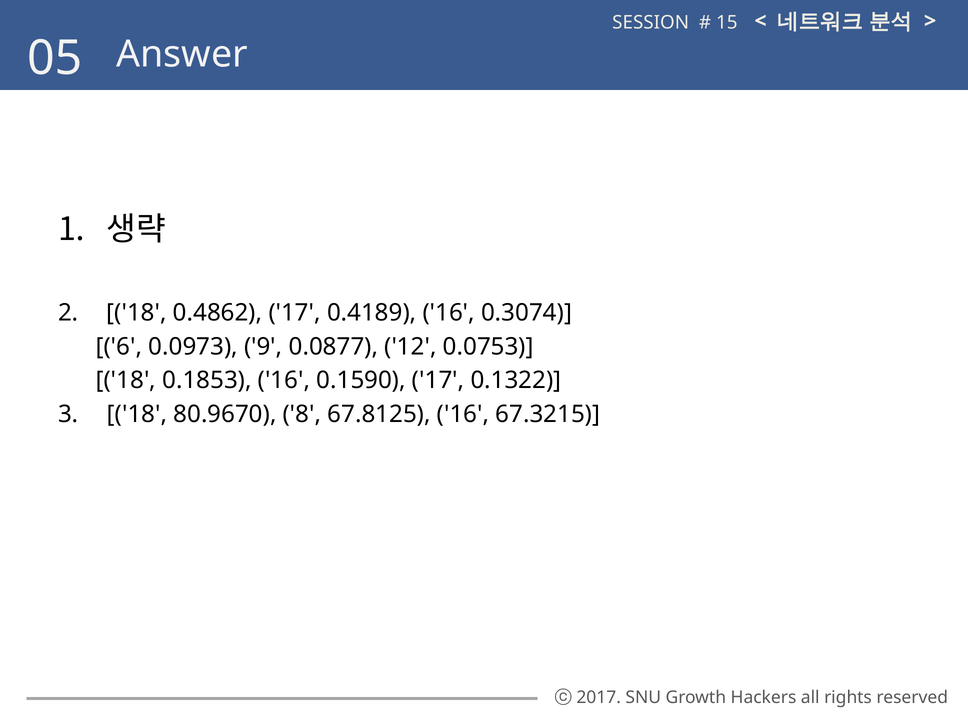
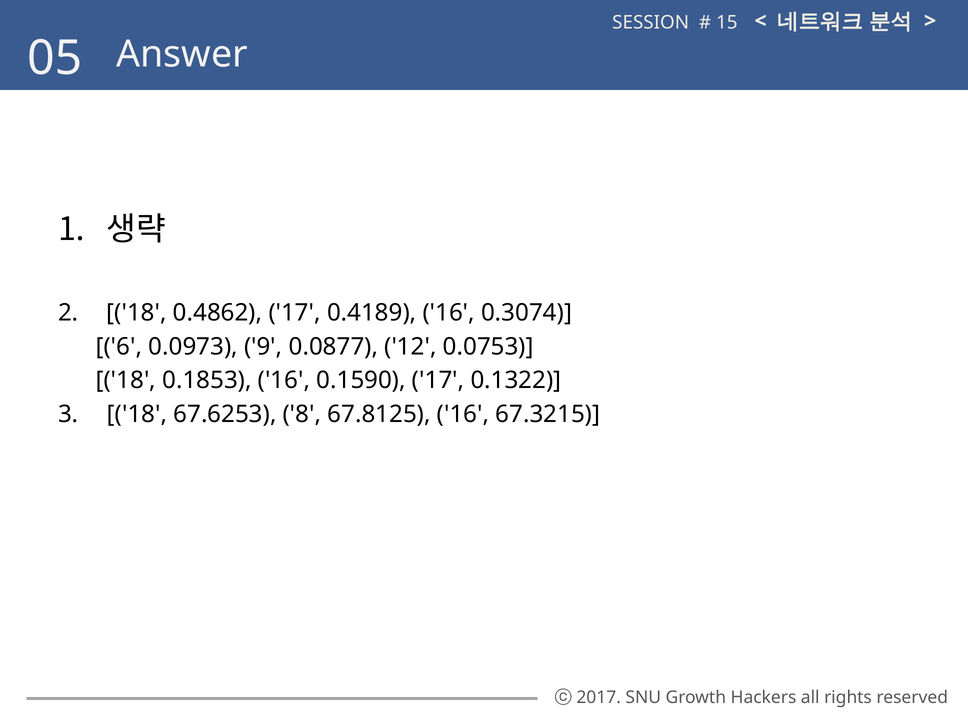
80.9670: 80.9670 -> 67.6253
